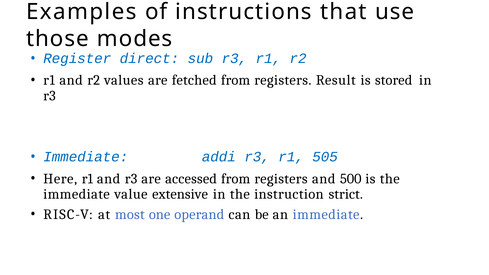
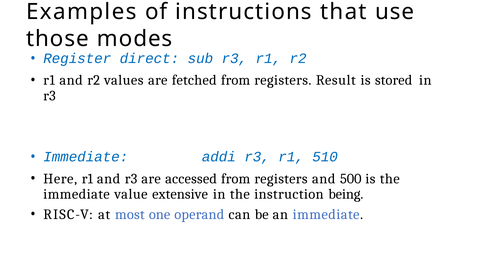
505: 505 -> 510
strict: strict -> being
